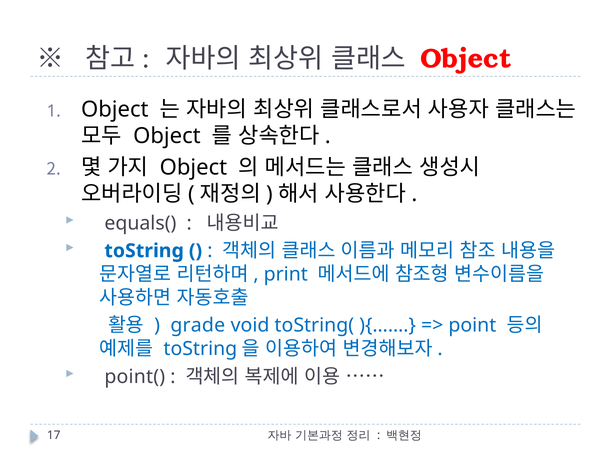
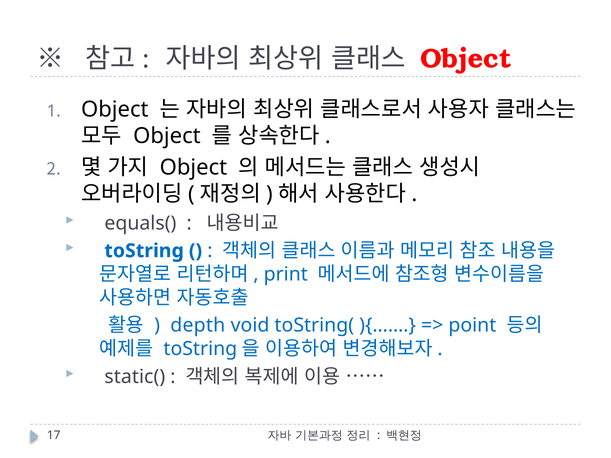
grade: grade -> depth
point(: point( -> static(
